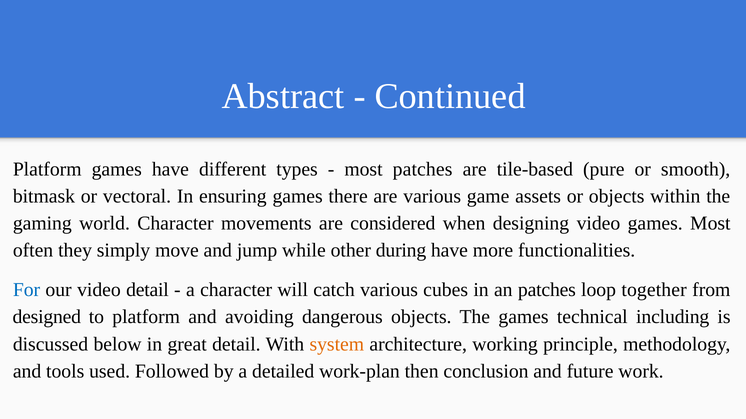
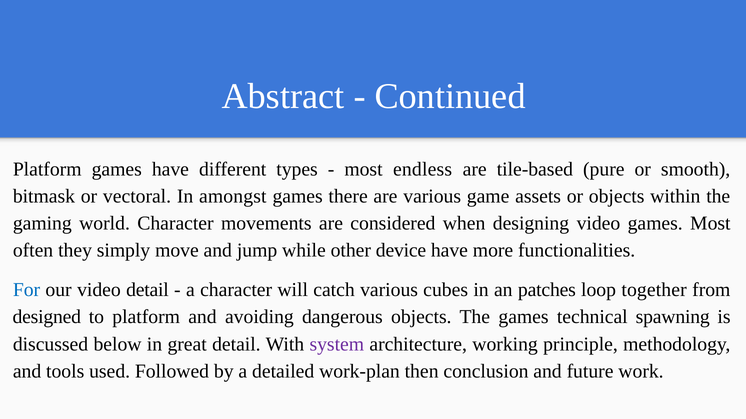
most patches: patches -> endless
ensuring: ensuring -> amongst
during: during -> device
including: including -> spawning
system colour: orange -> purple
